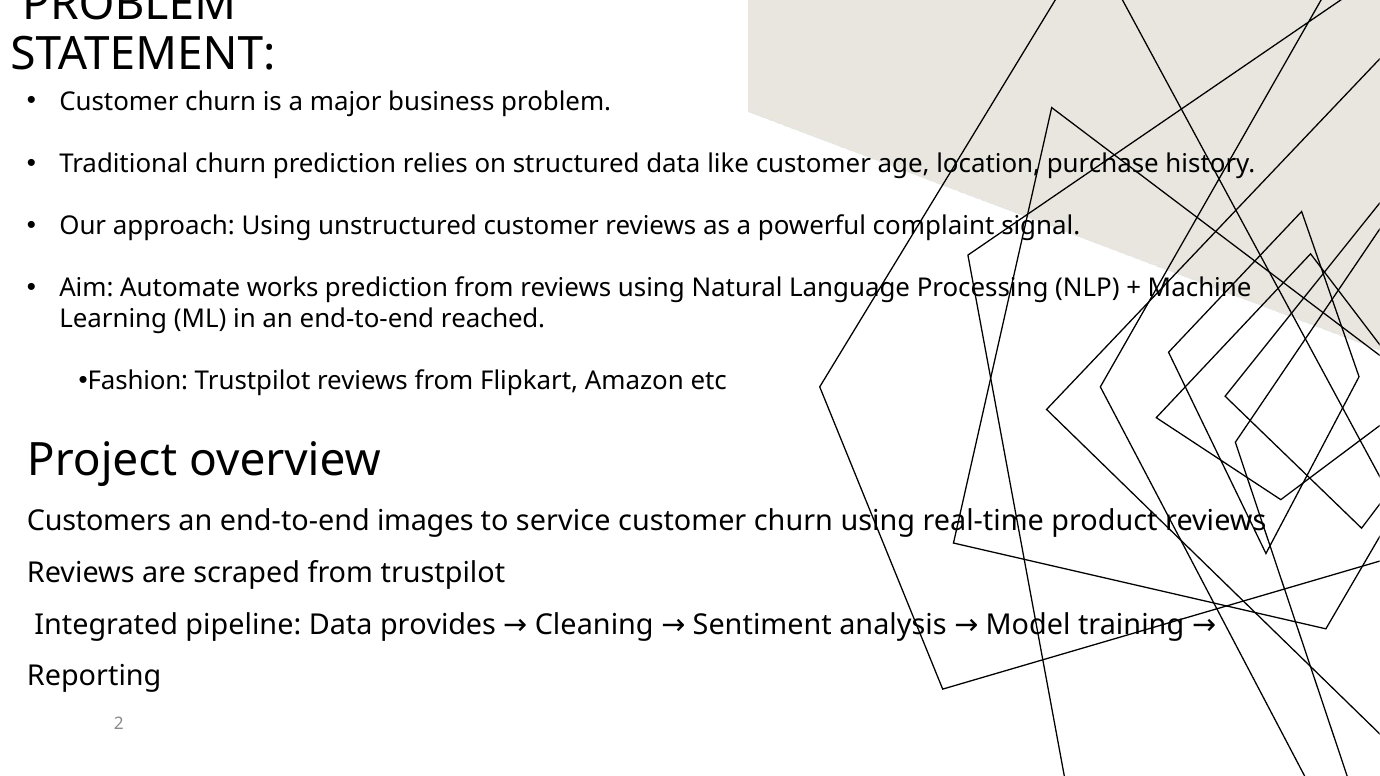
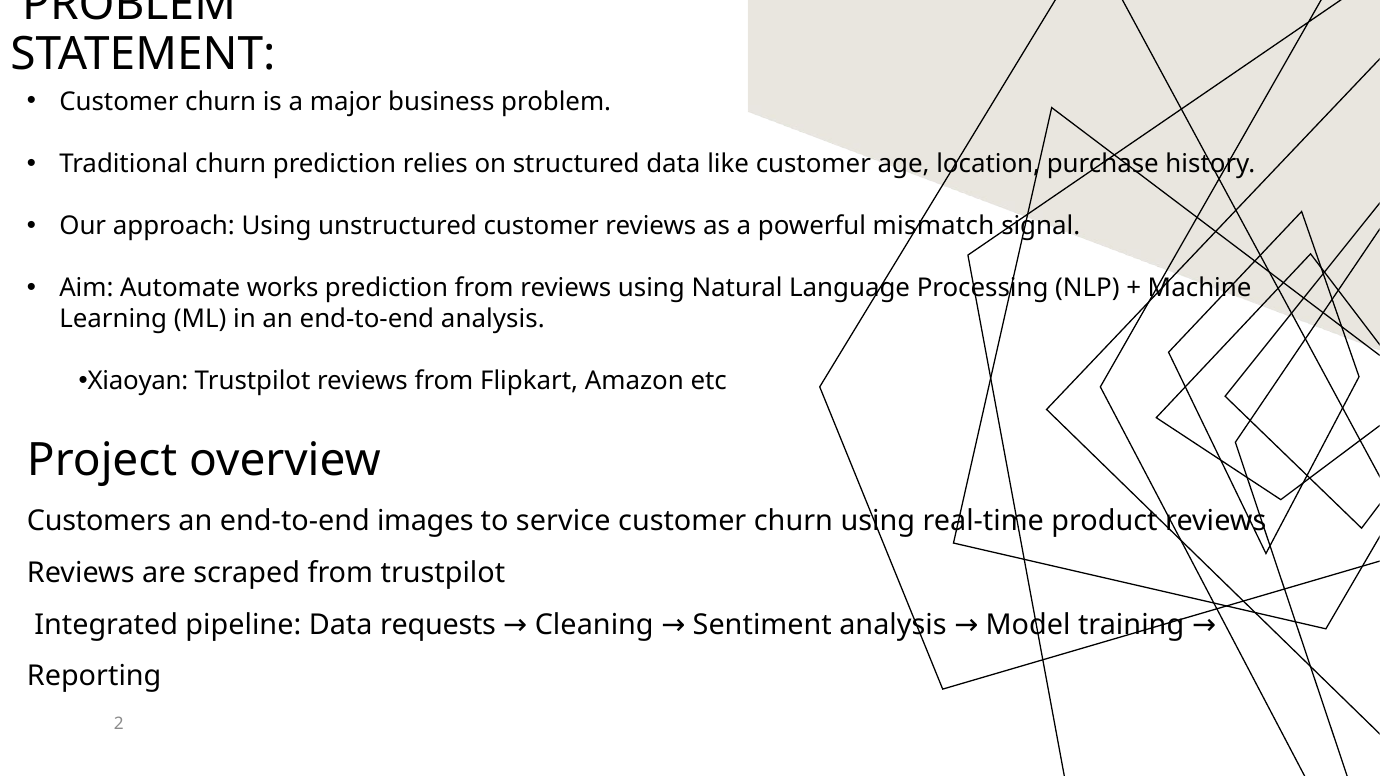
complaint: complaint -> mismatch
end-to-end reached: reached -> analysis
Fashion: Fashion -> Xiaoyan
provides: provides -> requests
